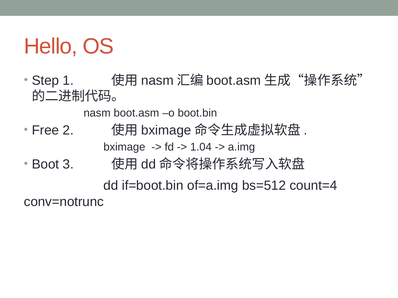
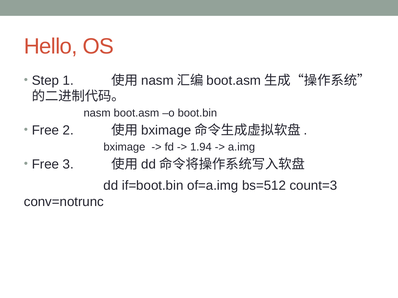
1.04: 1.04 -> 1.94
Boot at (45, 165): Boot -> Free
count=4: count=4 -> count=3
